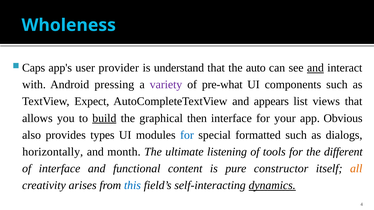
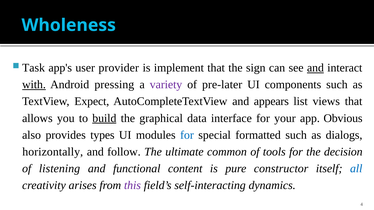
Caps: Caps -> Task
understand: understand -> implement
auto: auto -> sign
with underline: none -> present
pre-what: pre-what -> pre-later
then: then -> data
month: month -> follow
listening: listening -> common
different: different -> decision
of interface: interface -> listening
all colour: orange -> blue
this colour: blue -> purple
dynamics underline: present -> none
